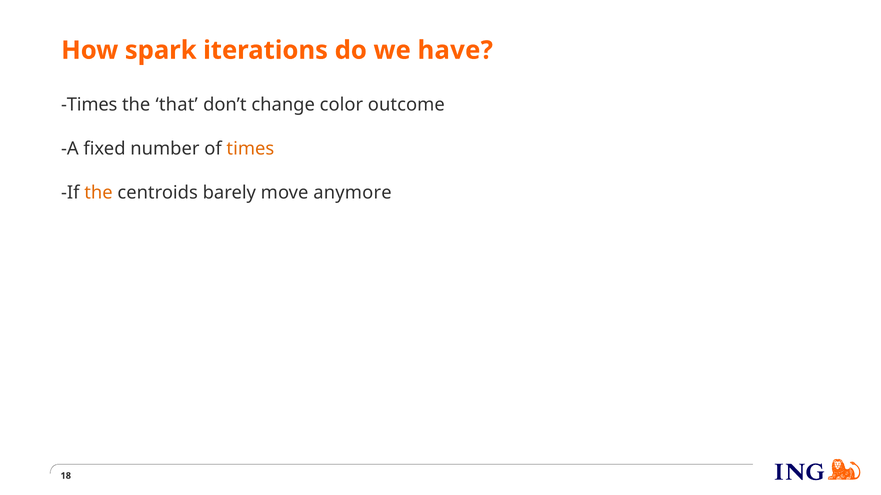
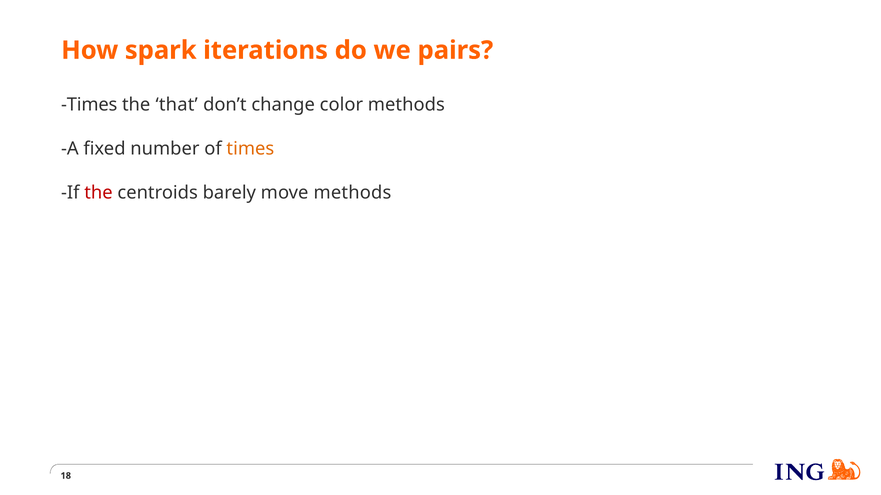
have: have -> pairs
color outcome: outcome -> methods
the at (98, 193) colour: orange -> red
move anymore: anymore -> methods
